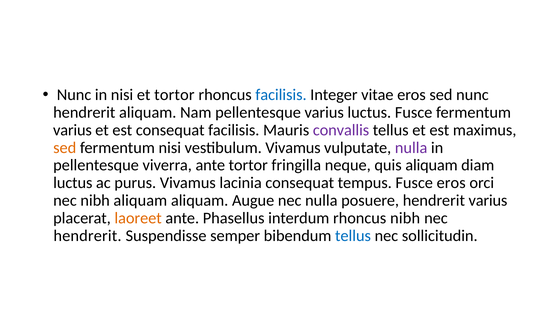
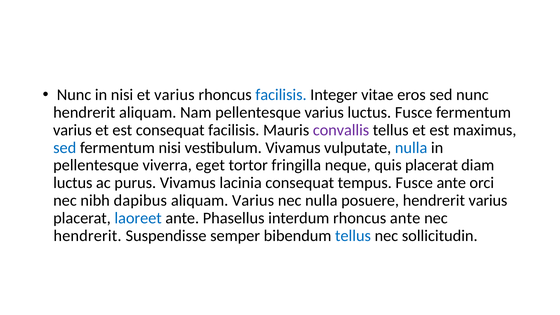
et tortor: tortor -> varius
sed at (65, 148) colour: orange -> blue
nulla at (411, 148) colour: purple -> blue
viverra ante: ante -> eget
quis aliquam: aliquam -> placerat
Fusce eros: eros -> ante
nibh aliquam: aliquam -> dapibus
aliquam Augue: Augue -> Varius
laoreet colour: orange -> blue
rhoncus nibh: nibh -> ante
